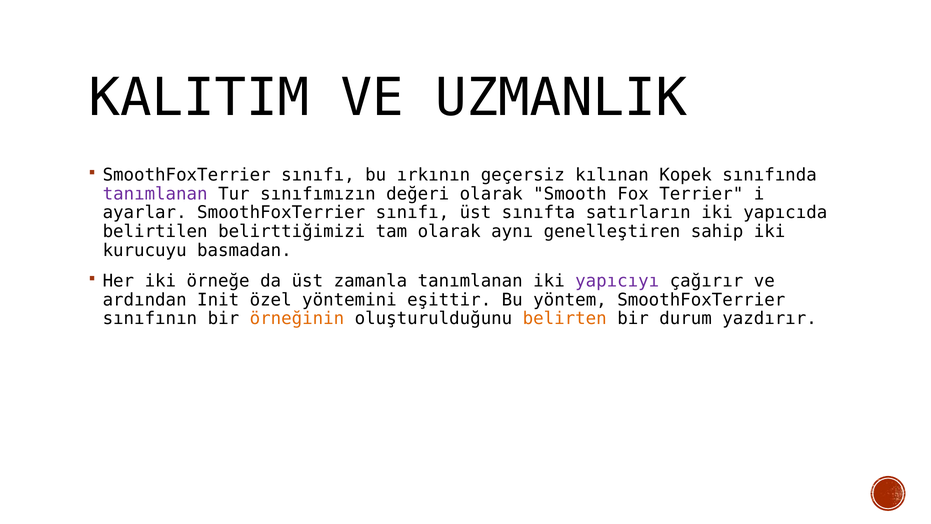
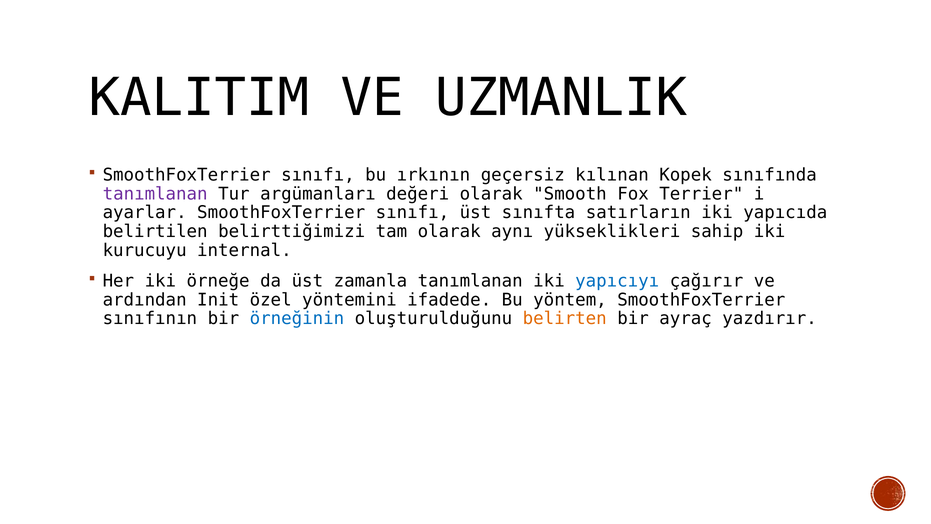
sınıfımızın: sınıfımızın -> argümanları
genelleştiren: genelleştiren -> yükseklikleri
basmadan: basmadan -> internal
yapıcıyı colour: purple -> blue
eşittir: eşittir -> ifadede
örneğinin colour: orange -> blue
durum: durum -> ayraç
